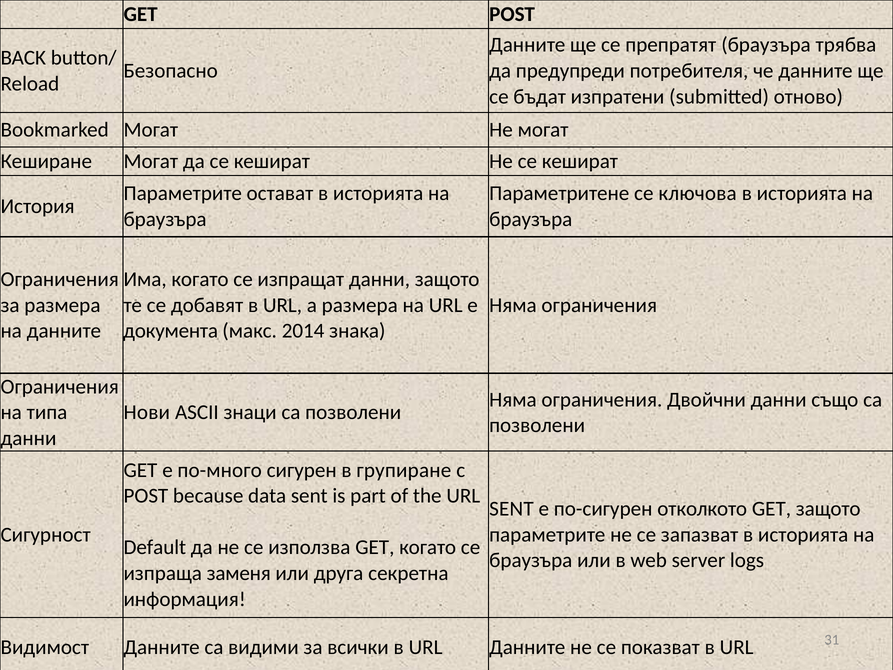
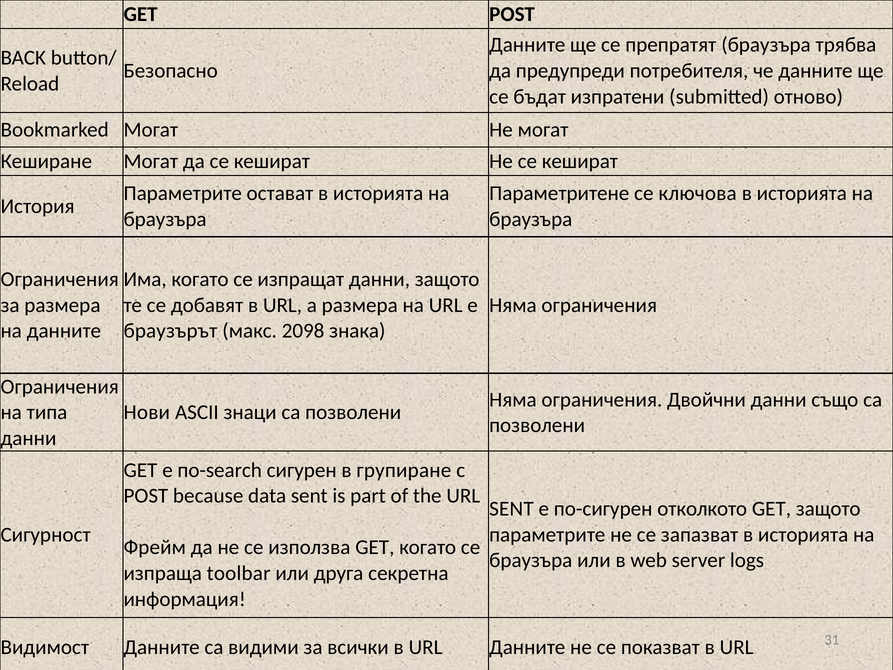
документа: документа -> браузърът
2014: 2014 -> 2098
по-много: по-много -> по-search
Default: Default -> Фрейм
заменя: заменя -> toolbar
